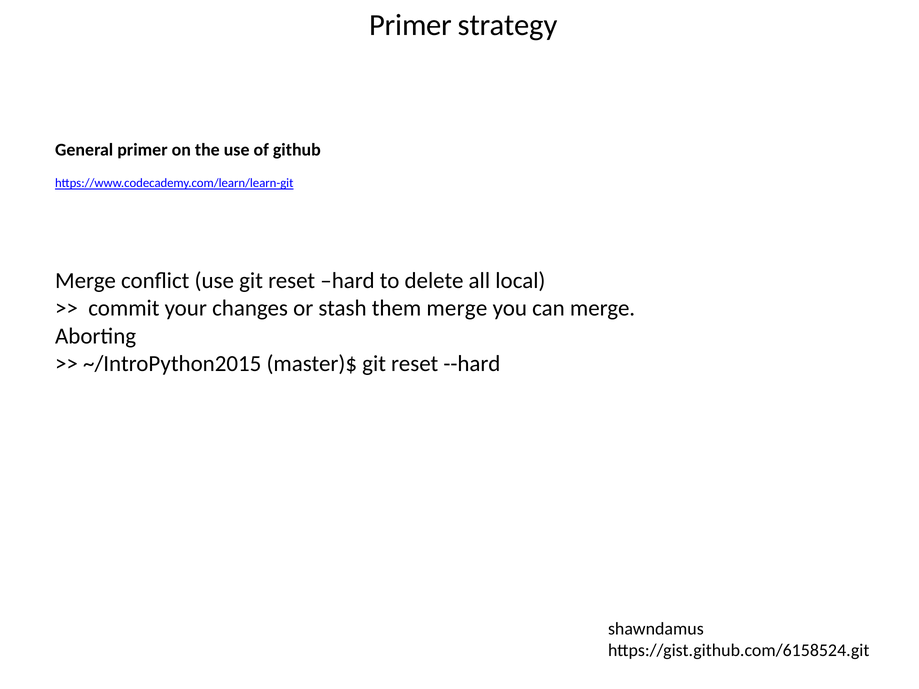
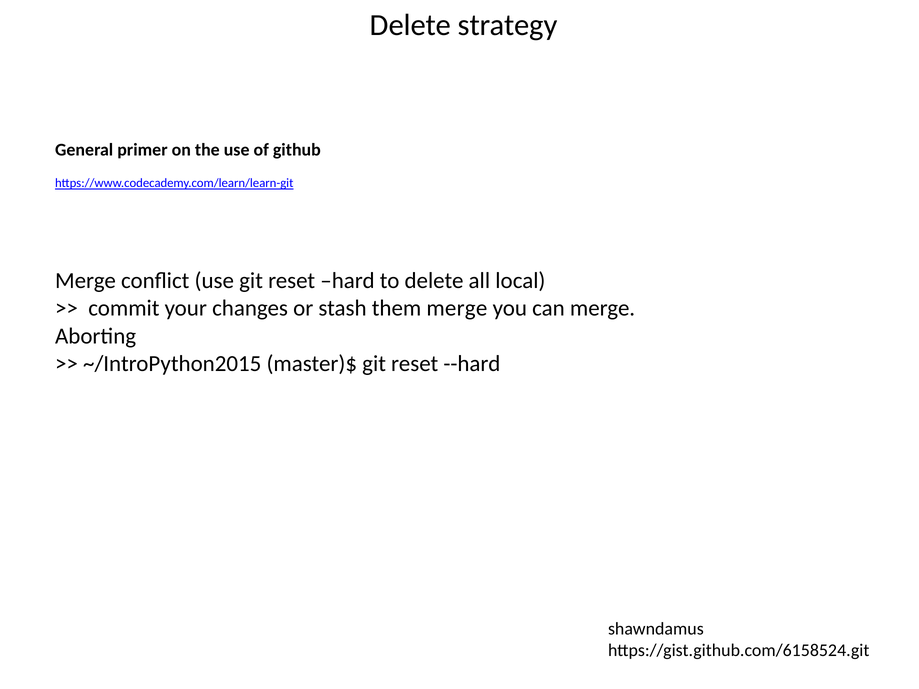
Primer at (411, 25): Primer -> Delete
